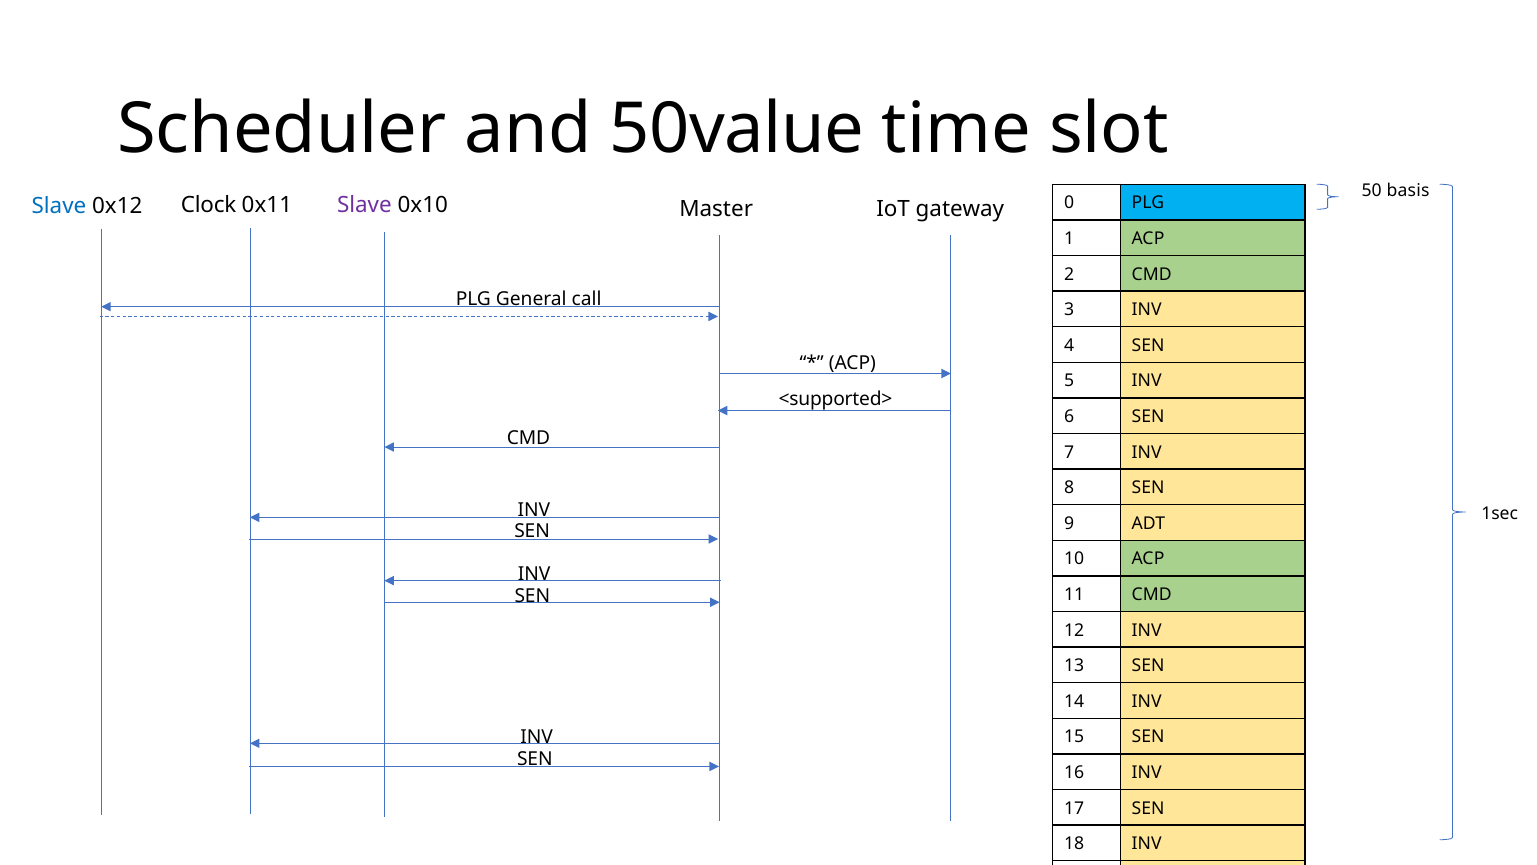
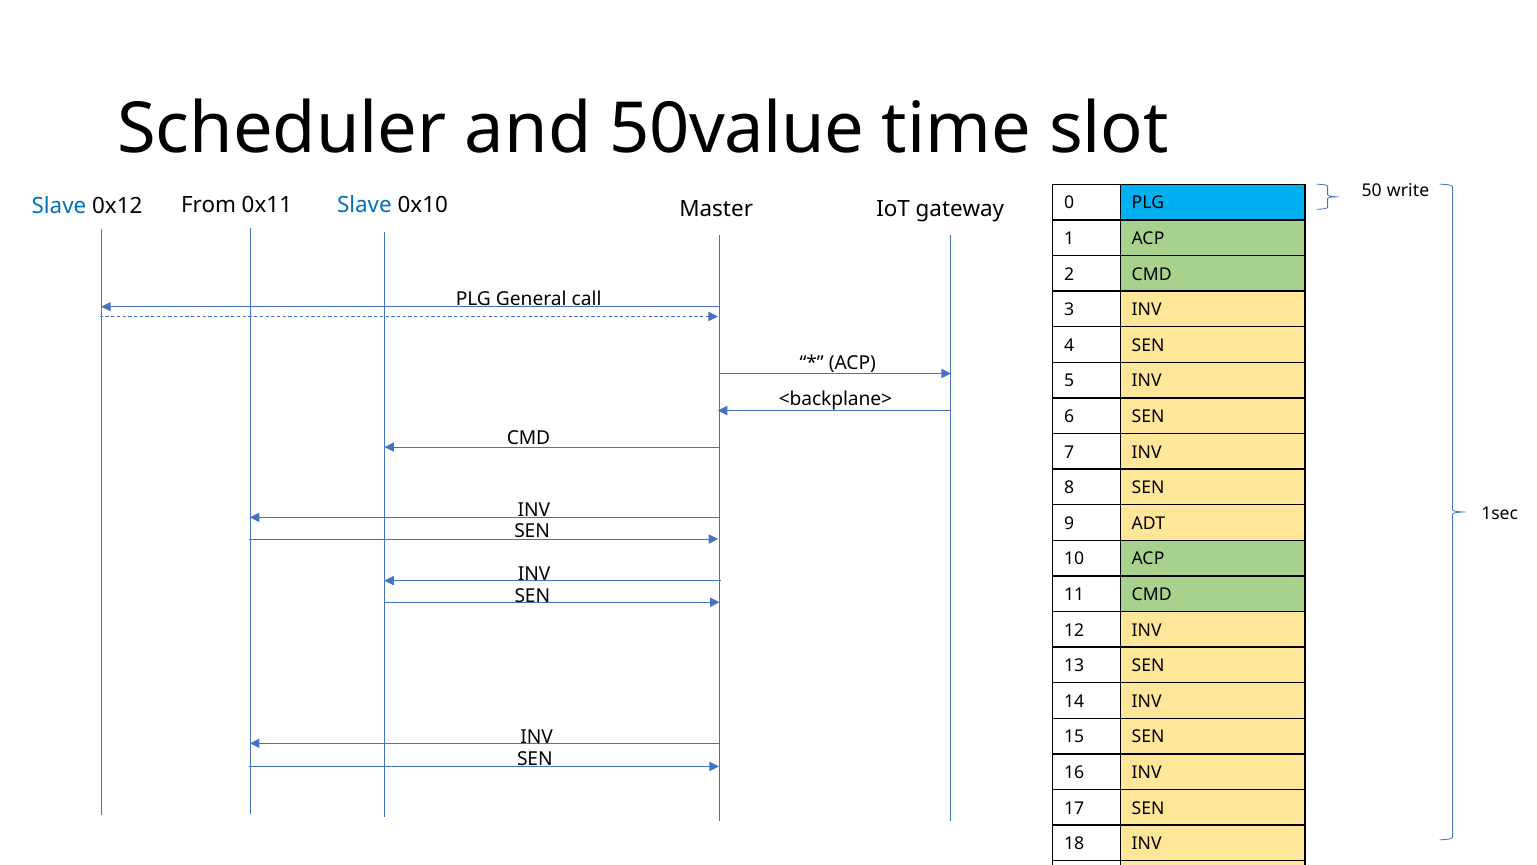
basis: basis -> write
Clock: Clock -> From
Slave at (364, 205) colour: purple -> blue
<supported>: <supported> -> <backplane>
